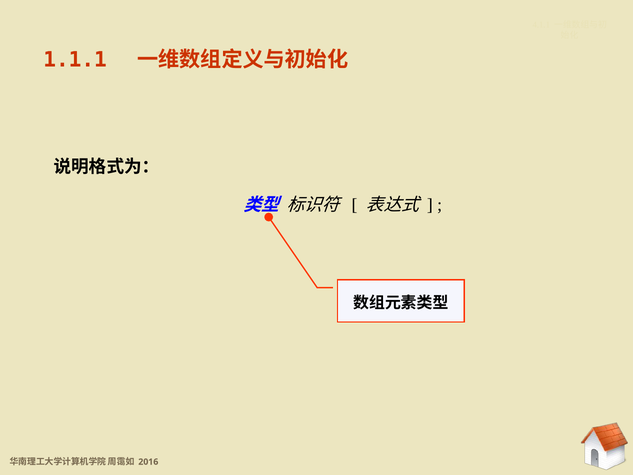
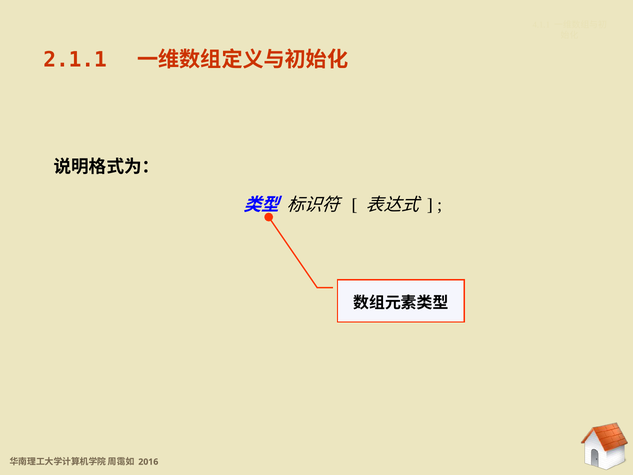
1.1.1: 1.1.1 -> 2.1.1
